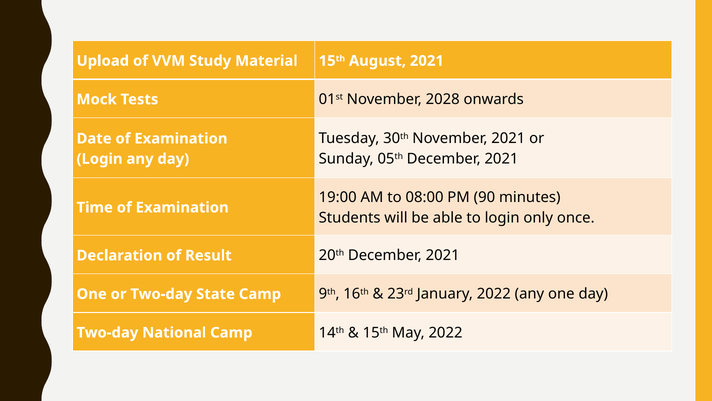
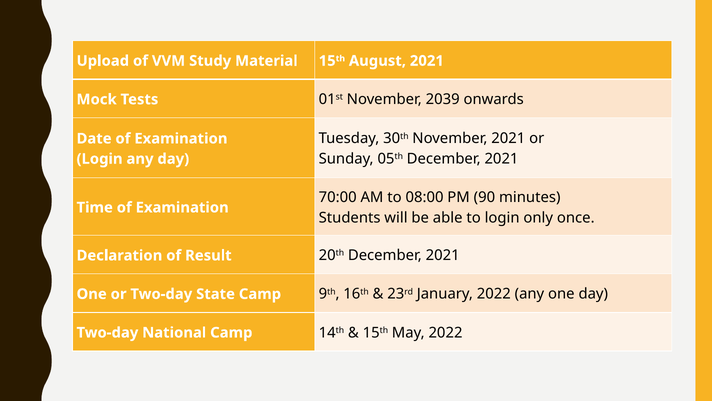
2028: 2028 -> 2039
19:00: 19:00 -> 70:00
